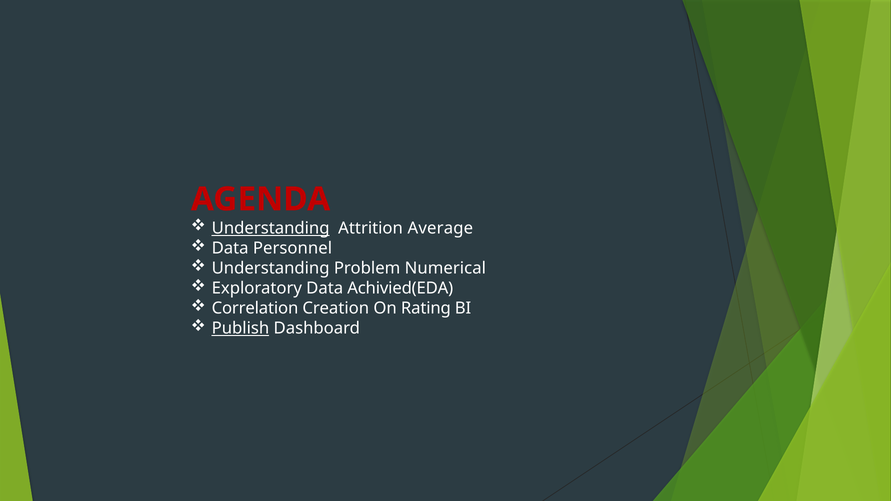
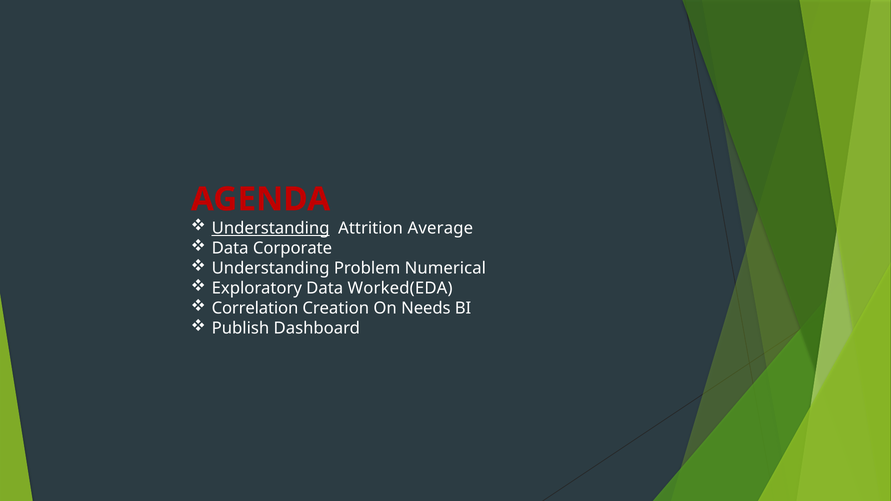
Personnel: Personnel -> Corporate
Achivied(EDA: Achivied(EDA -> Worked(EDA
Rating: Rating -> Needs
Publish underline: present -> none
